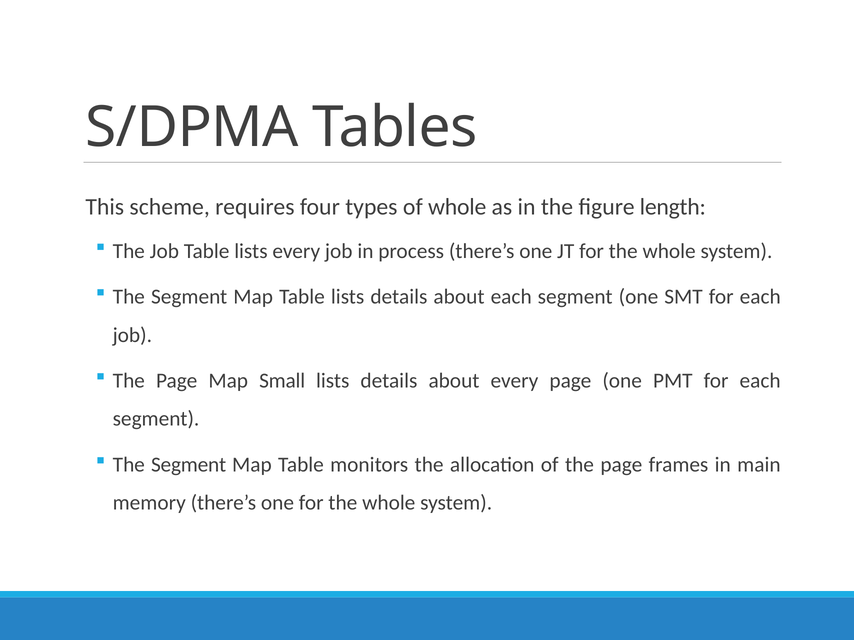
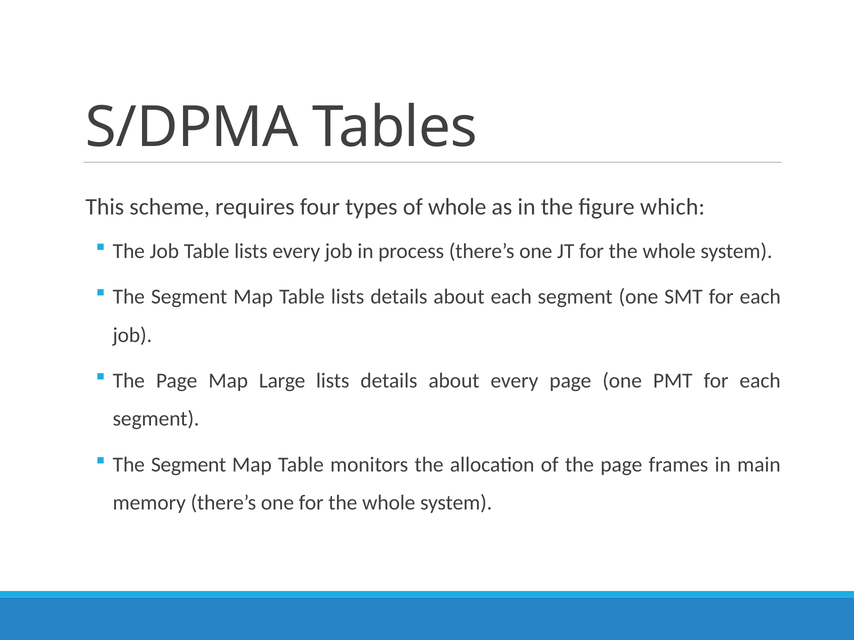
length: length -> which
Small: Small -> Large
